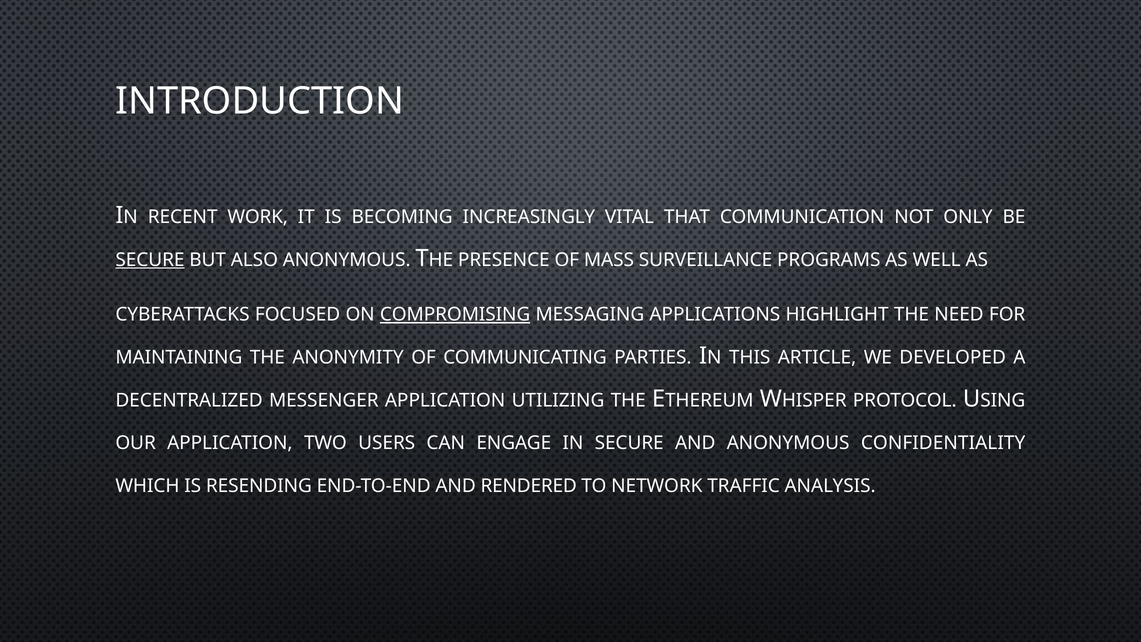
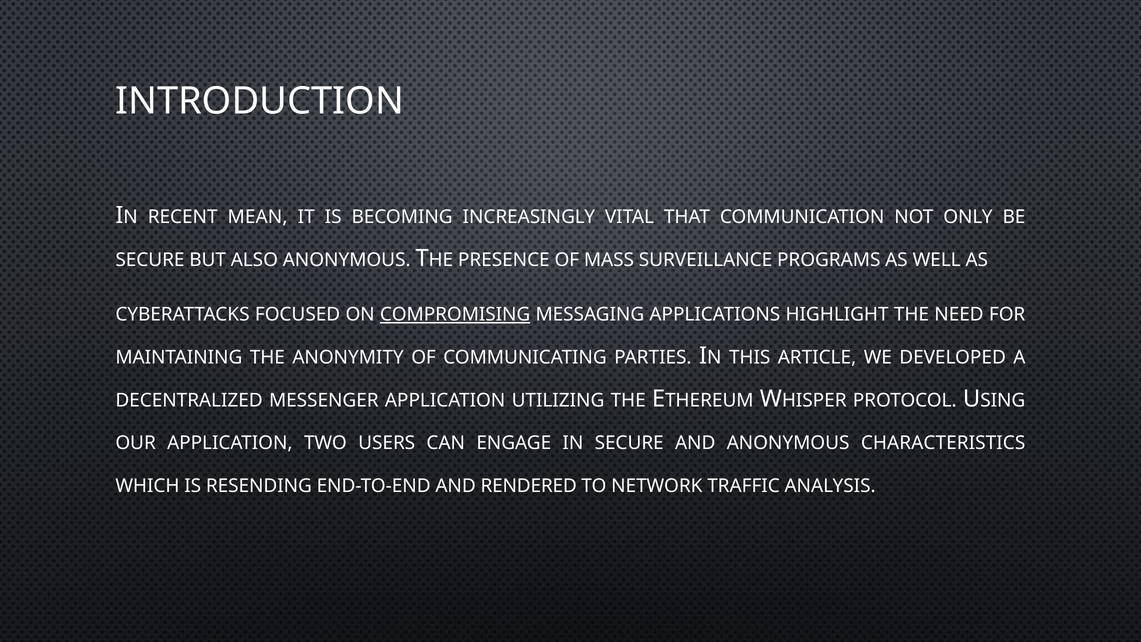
WORK: WORK -> MEAN
SECURE at (150, 260) underline: present -> none
CONFIDENTIALITY: CONFIDENTIALITY -> CHARACTERISTICS
